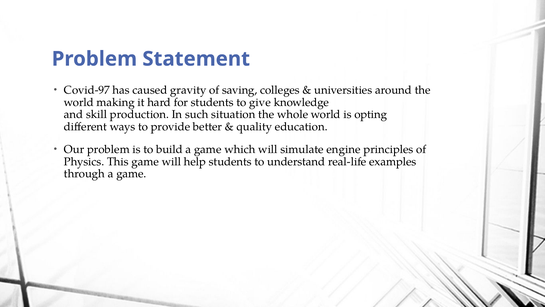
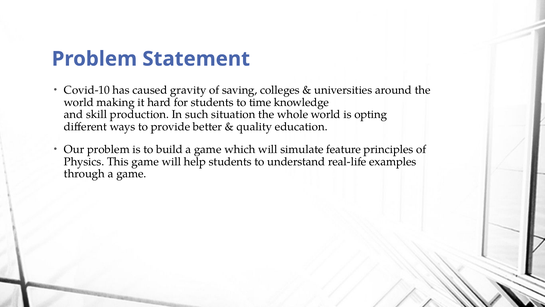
Covid-97: Covid-97 -> Covid-10
give: give -> time
engine: engine -> feature
